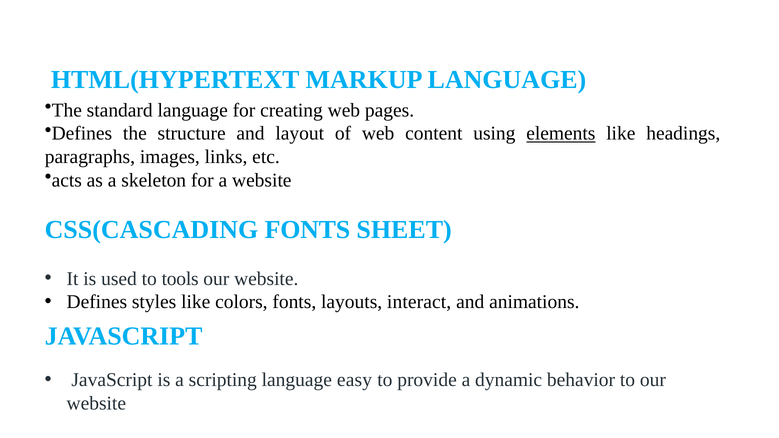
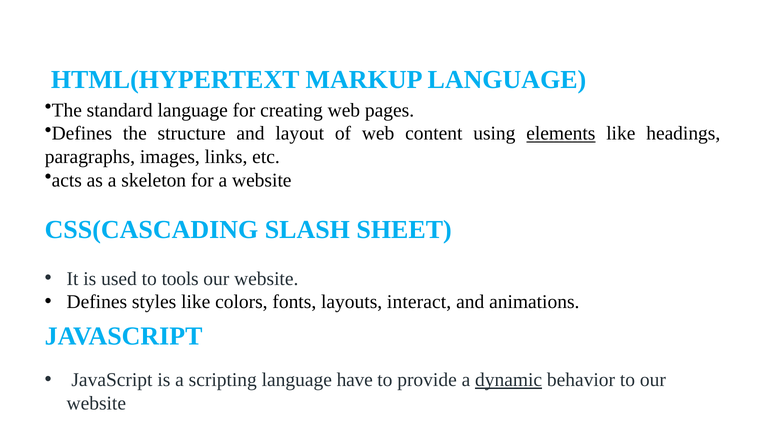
CSS(CASCADING FONTS: FONTS -> SLASH
easy: easy -> have
dynamic underline: none -> present
